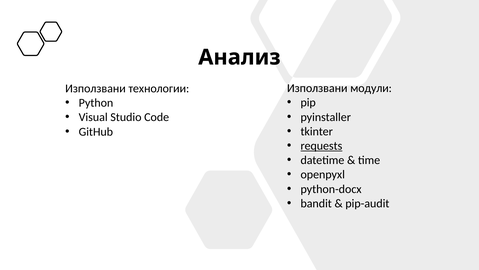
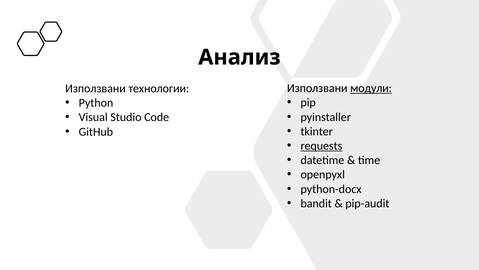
модули underline: none -> present
